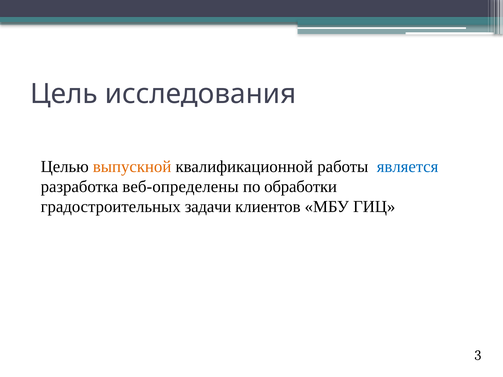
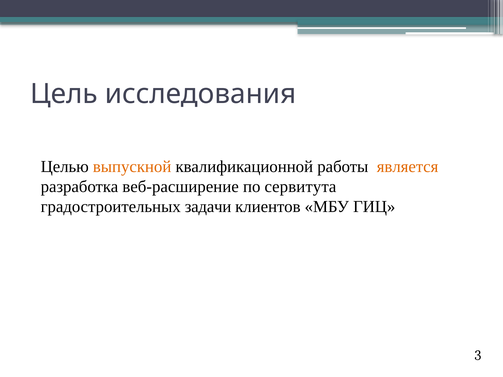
является colour: blue -> orange
веб-определены: веб-определены -> веб-расширение
обработки: обработки -> сервитута
